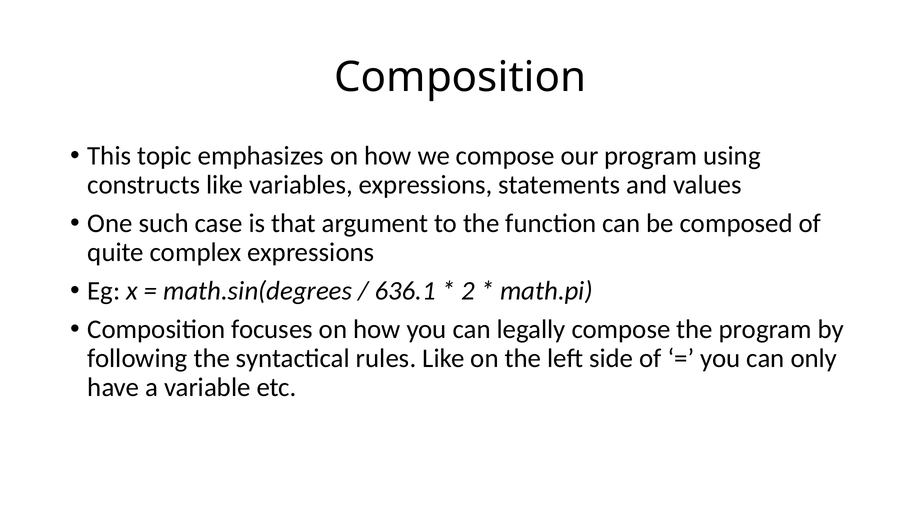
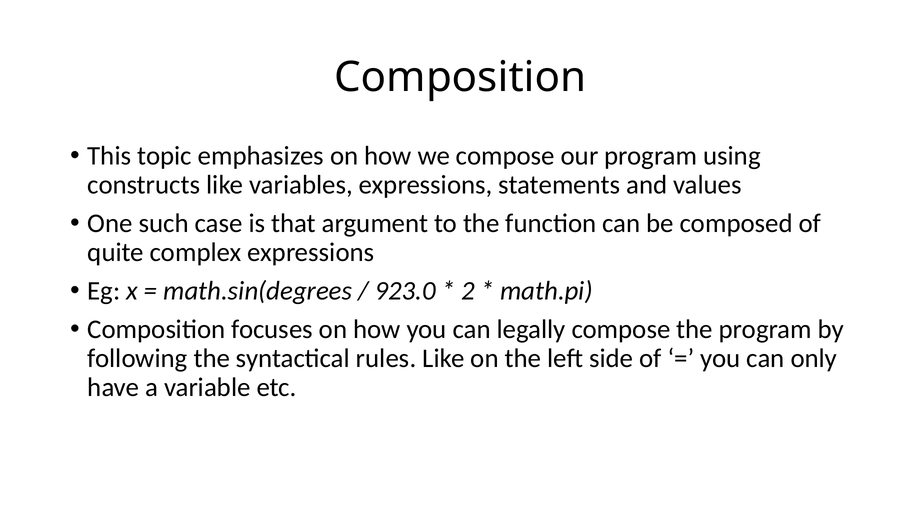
636.1: 636.1 -> 923.0
